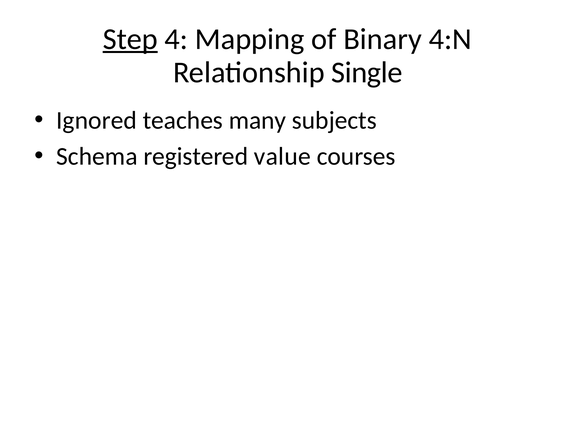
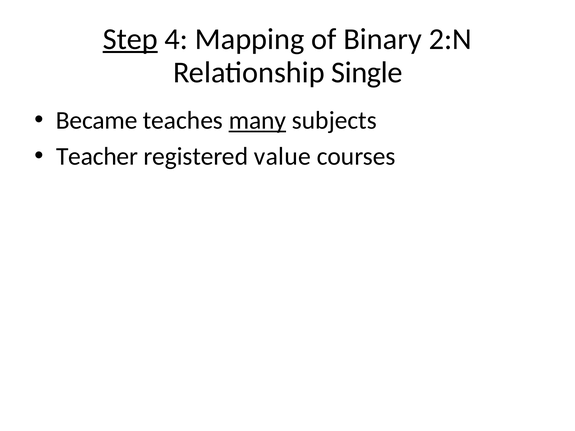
4:N: 4:N -> 2:N
Ignored: Ignored -> Became
many underline: none -> present
Schema: Schema -> Teacher
